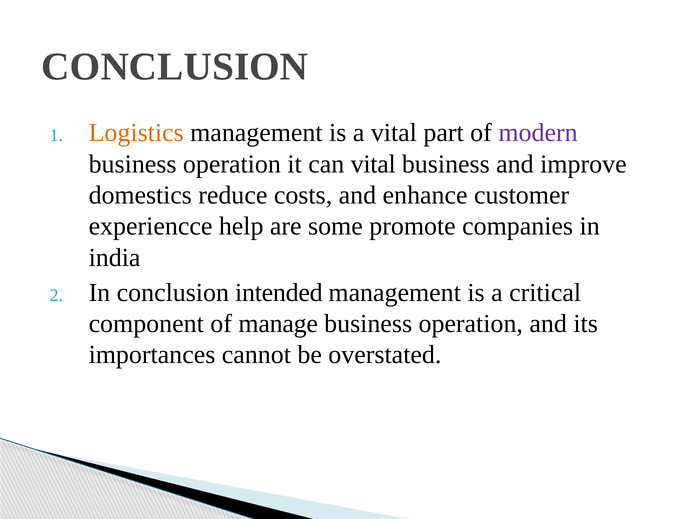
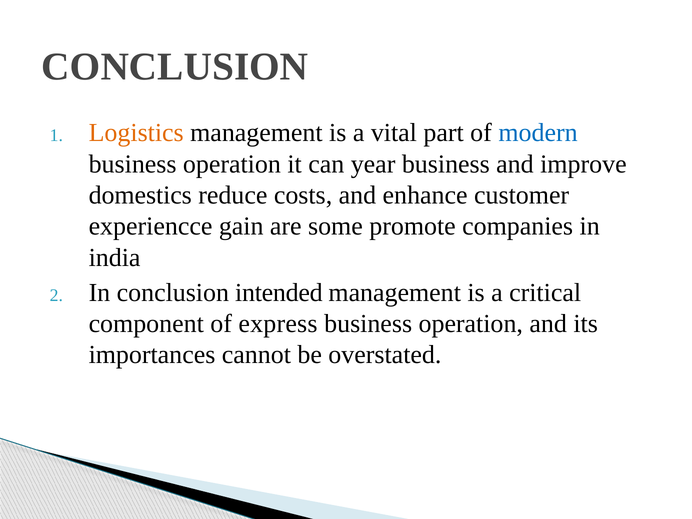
modern colour: purple -> blue
can vital: vital -> year
help: help -> gain
manage: manage -> express
